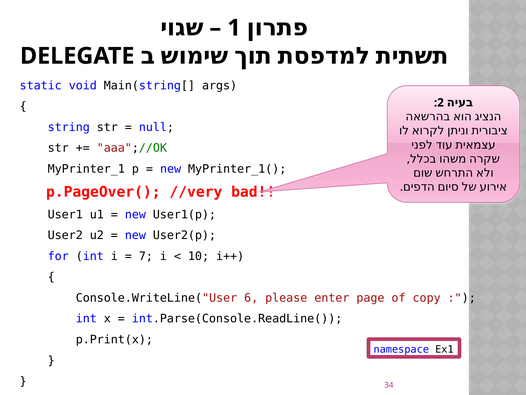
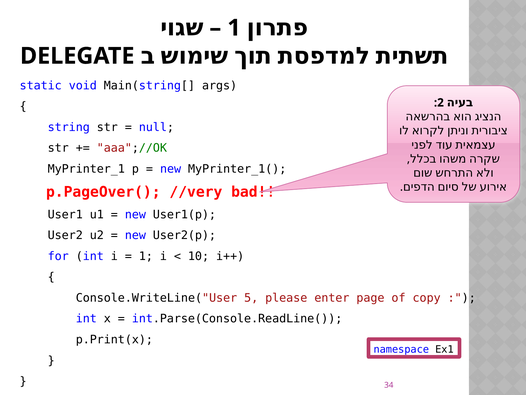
7 at (146, 256): 7 -> 1
6: 6 -> 5
